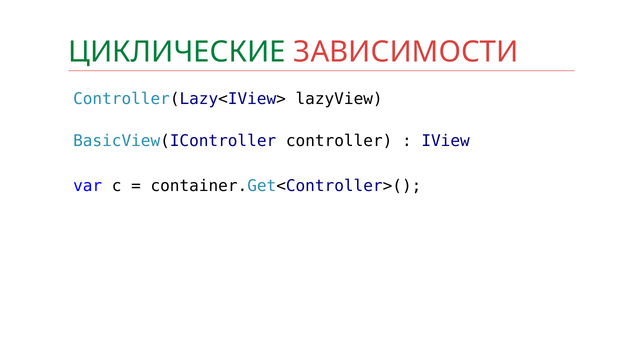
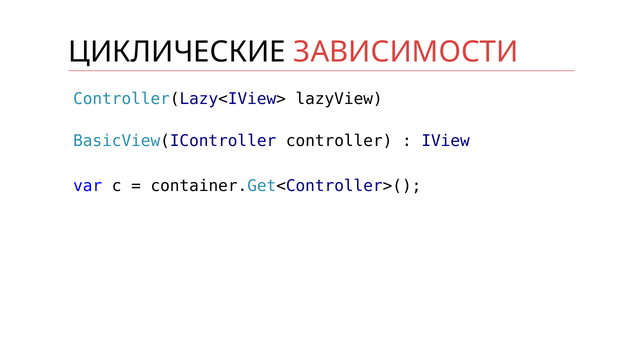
ЦИКЛИЧЕСКИЕ colour: green -> black
